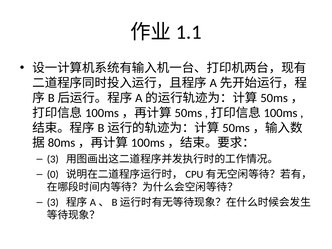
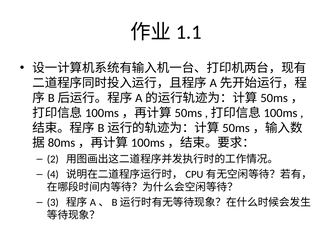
3 at (53, 159): 3 -> 2
0: 0 -> 4
